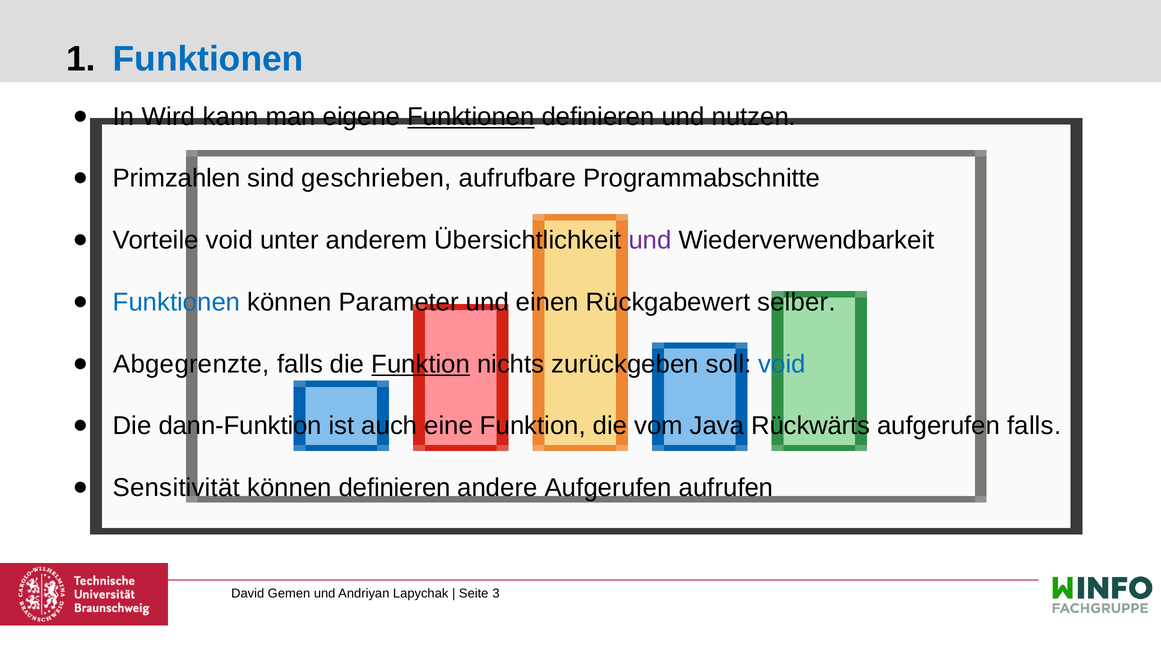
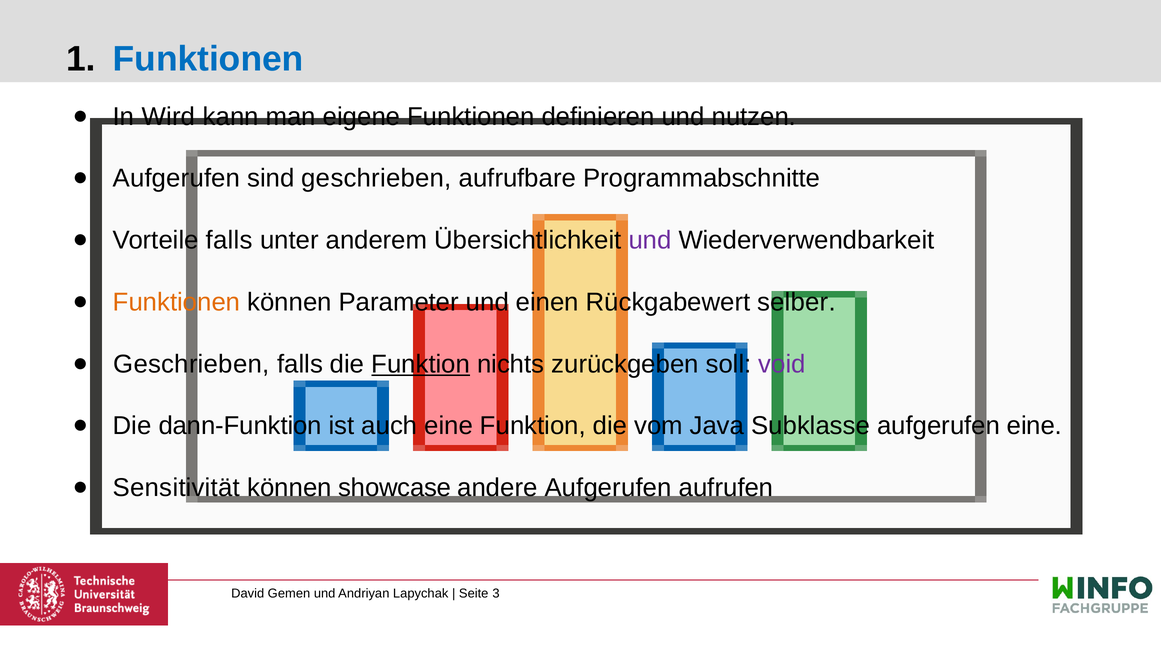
Funktionen at (471, 117) underline: present -> none
Primzahlen at (177, 178): Primzahlen -> Aufgerufen
Vorteile void: void -> falls
Funktionen at (177, 302) colour: blue -> orange
Abgegrenzte at (191, 364): Abgegrenzte -> Geschrieben
void at (782, 364) colour: blue -> purple
Rückwärts: Rückwärts -> Subklasse
aufgerufen falls: falls -> eine
können definieren: definieren -> showcase
